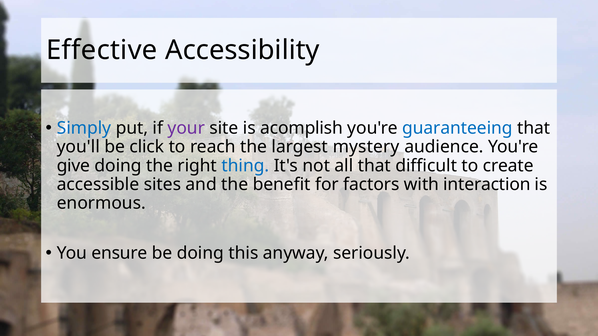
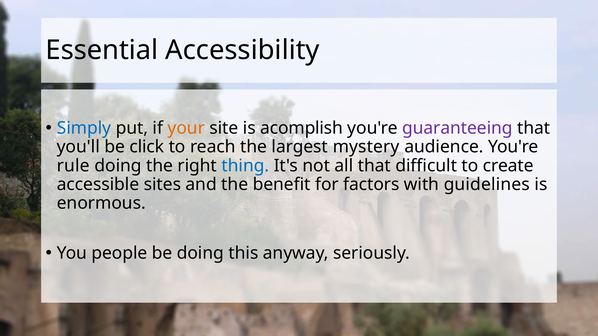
Effective: Effective -> Essential
your colour: purple -> orange
guaranteeing colour: blue -> purple
give: give -> rule
interaction: interaction -> guidelines
ensure: ensure -> people
